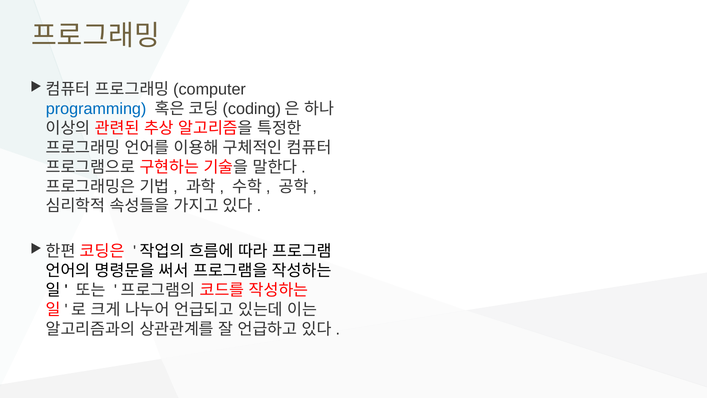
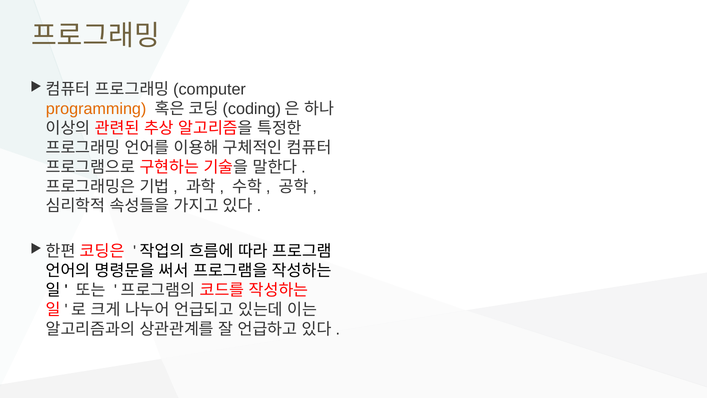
programming colour: blue -> orange
